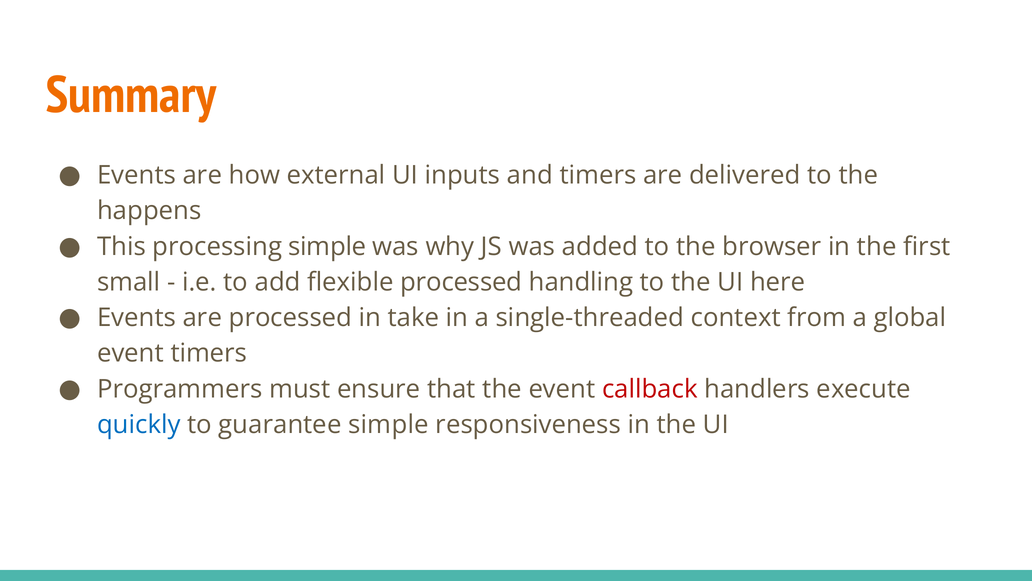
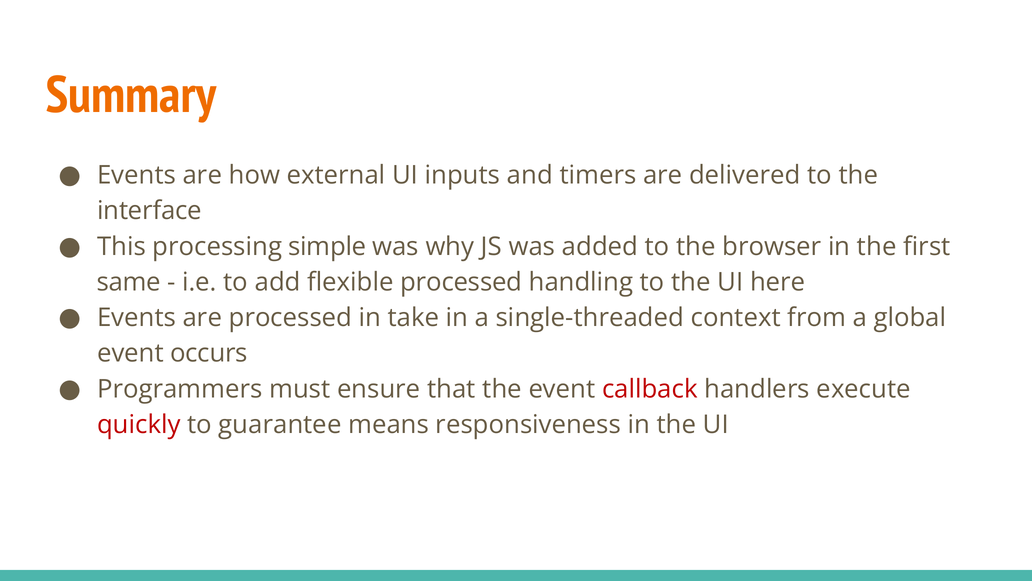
happens: happens -> interface
small: small -> same
event timers: timers -> occurs
quickly colour: blue -> red
guarantee simple: simple -> means
